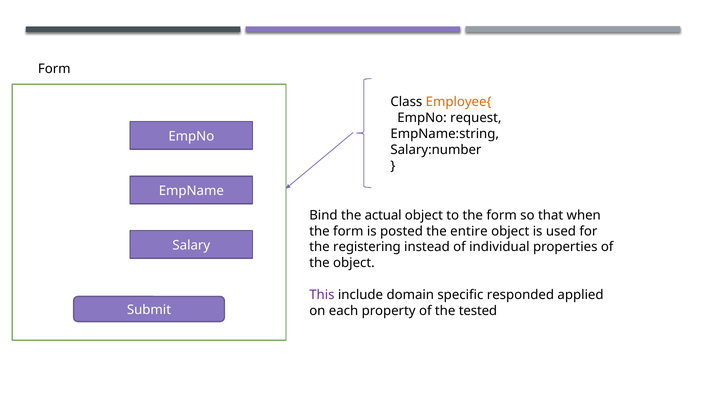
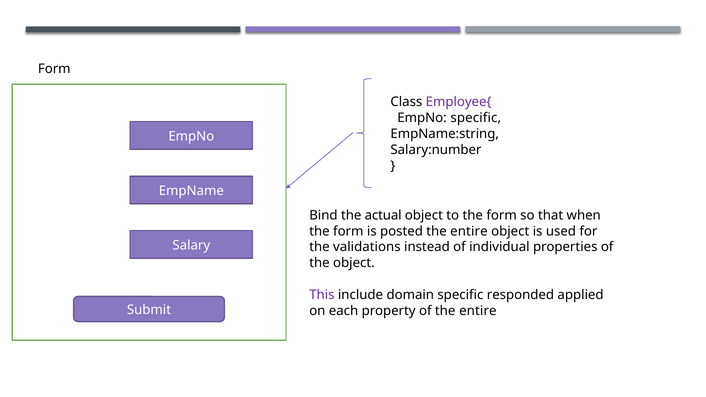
Employee{ colour: orange -> purple
EmpNo request: request -> specific
registering: registering -> validations
of the tested: tested -> entire
